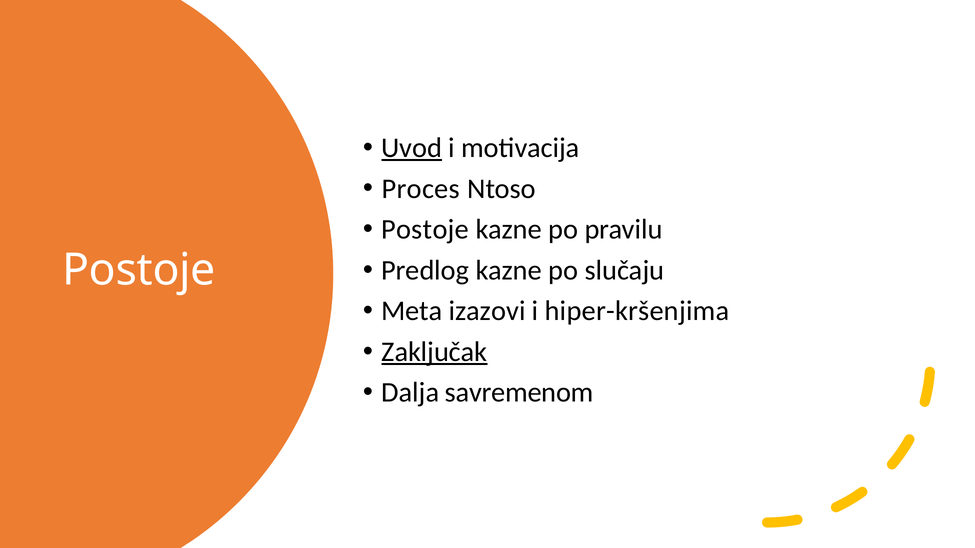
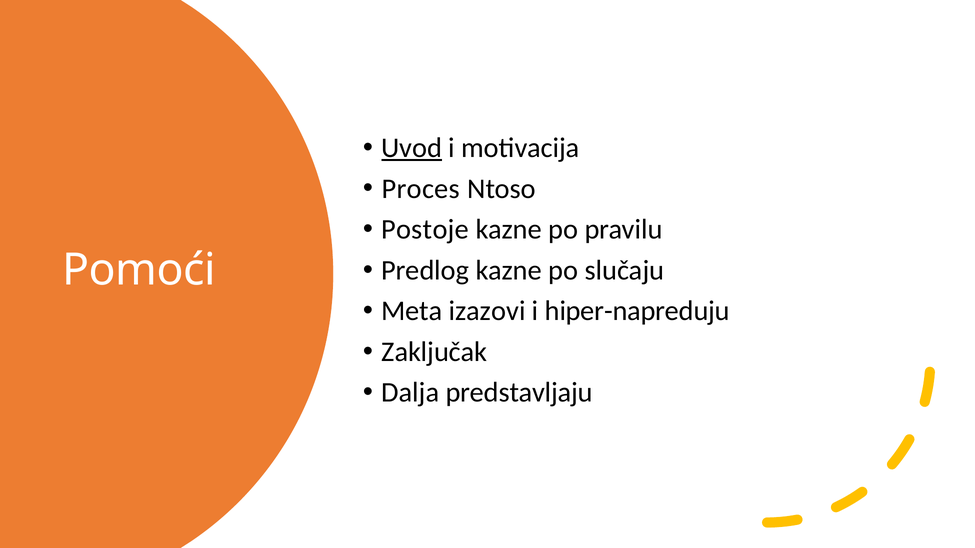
Postoje at (139, 270): Postoje -> Pomoći
hiper-kršenjima: hiper-kršenjima -> hiper-napreduju
Zaključak underline: present -> none
savremenom: savremenom -> predstavljaju
